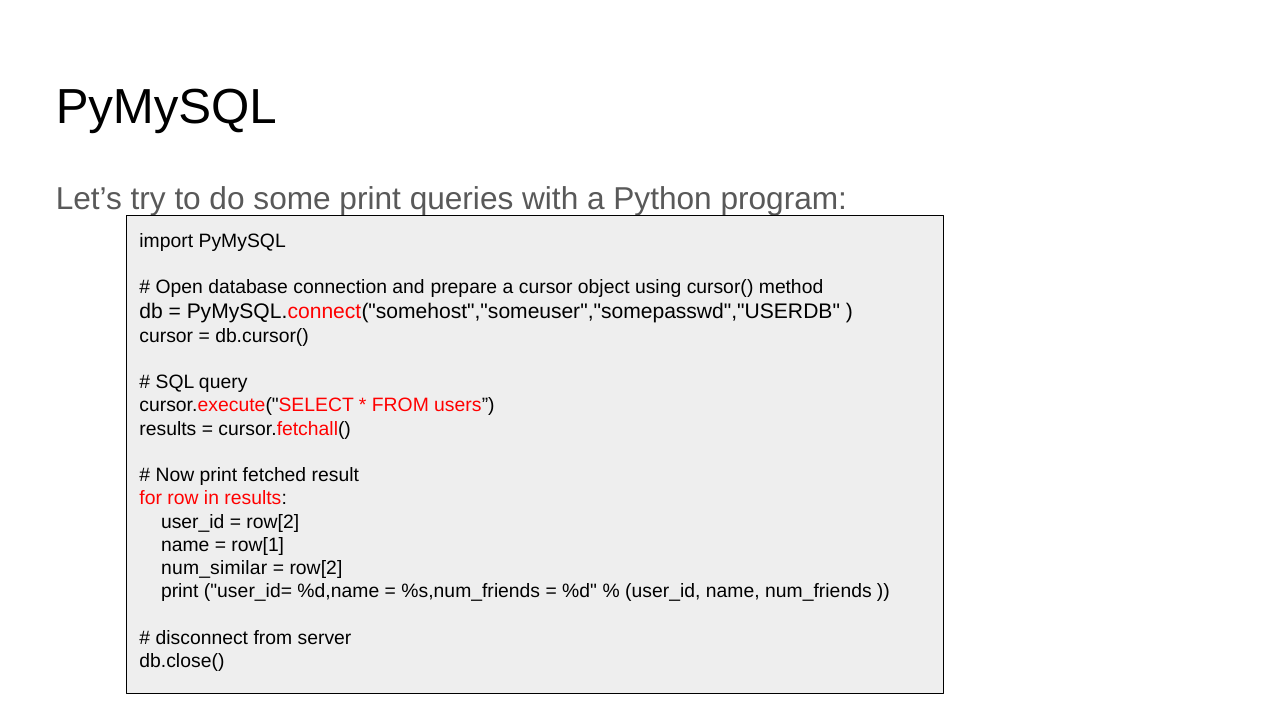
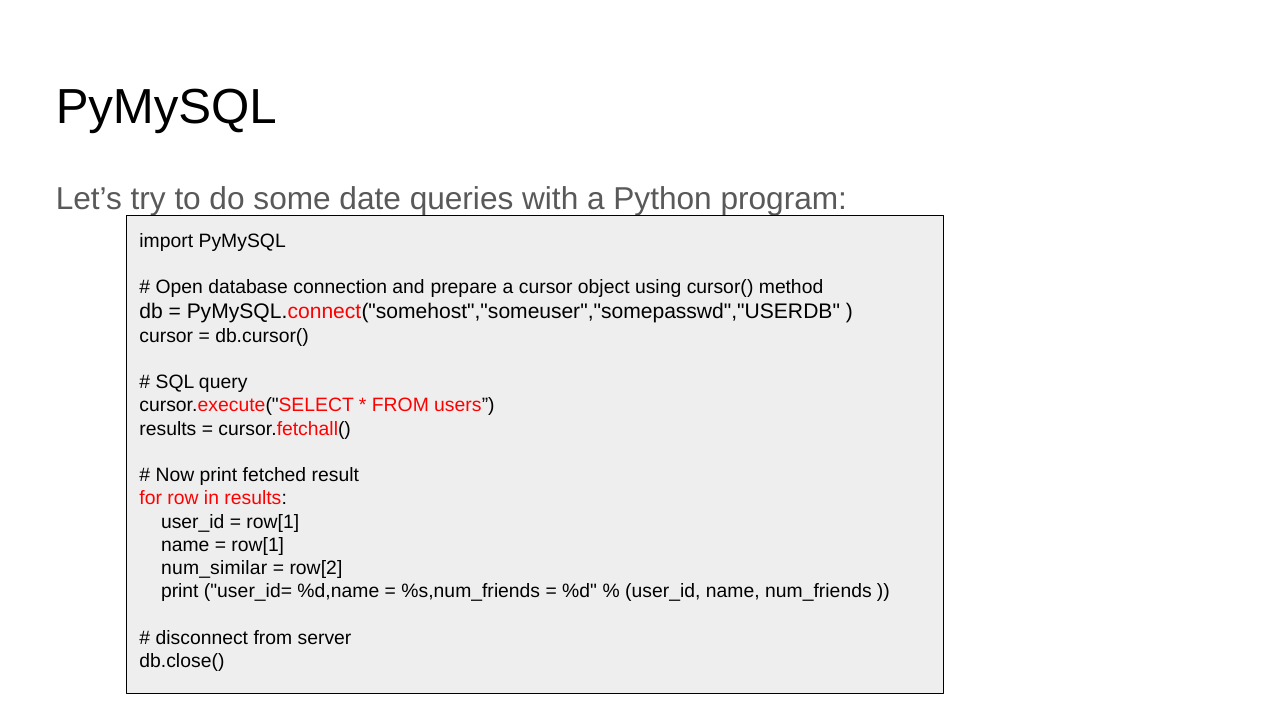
some print: print -> date
row[2 at (273, 521): row[2 -> row[1
